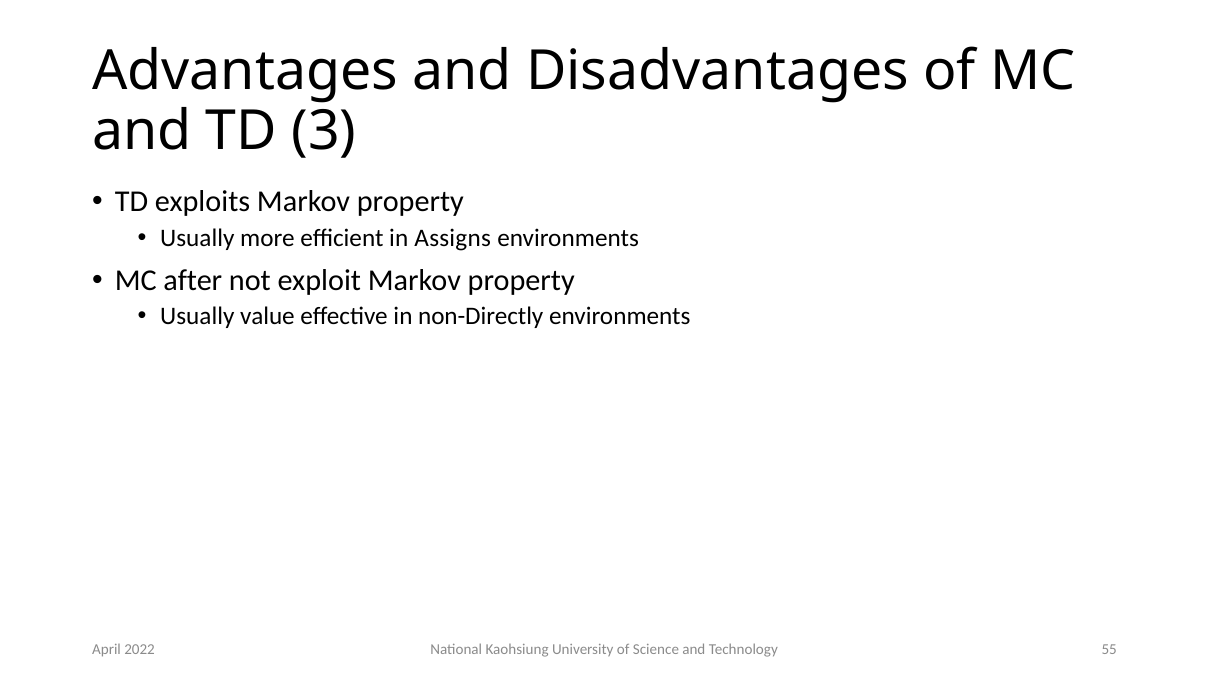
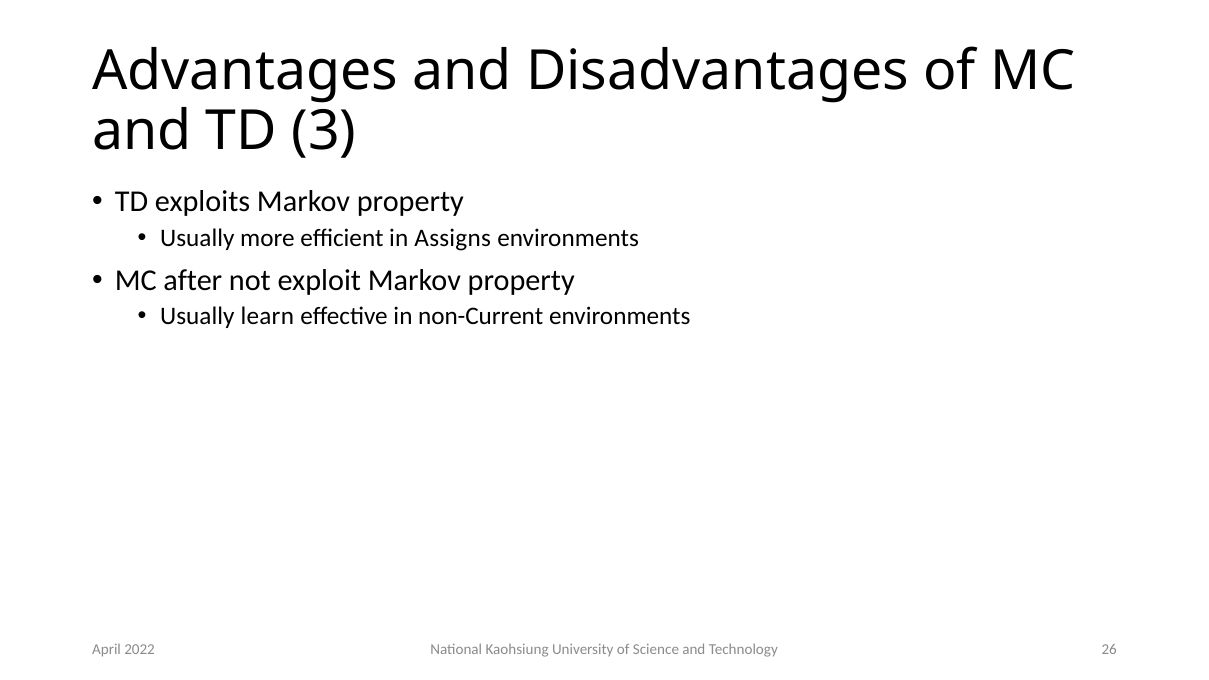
value: value -> learn
non-Directly: non-Directly -> non-Current
55: 55 -> 26
